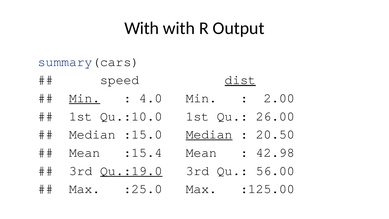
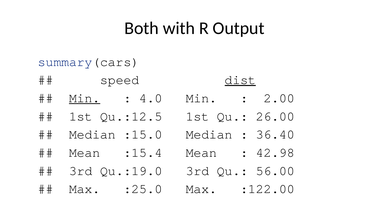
With at (142, 28): With -> Both
Qu.:10.0: Qu.:10.0 -> Qu.:12.5
Median at (209, 134) underline: present -> none
20.50: 20.50 -> 36.40
Qu.:19.0 underline: present -> none
:125.00: :125.00 -> :122.00
